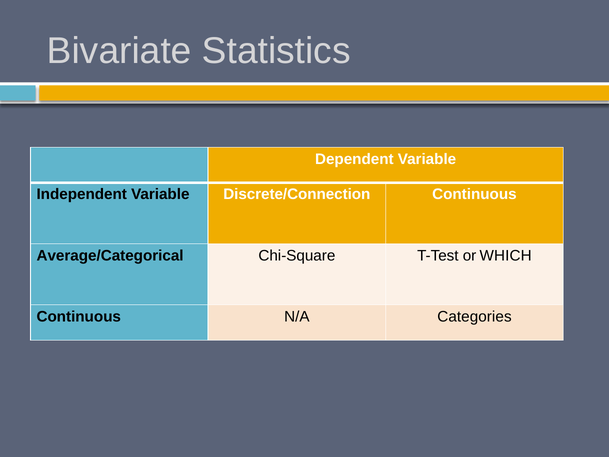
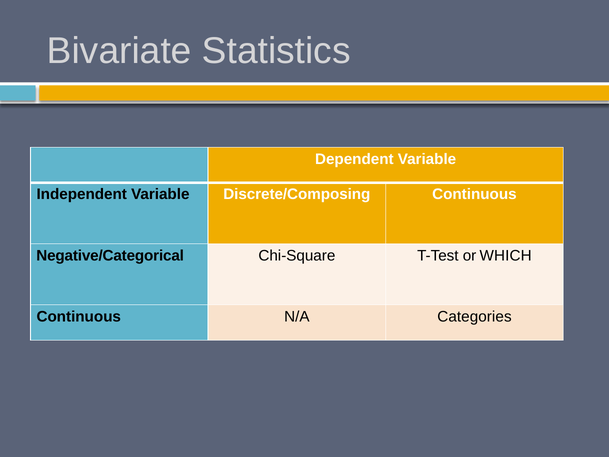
Discrete/Connection: Discrete/Connection -> Discrete/Composing
Average/Categorical: Average/Categorical -> Negative/Categorical
